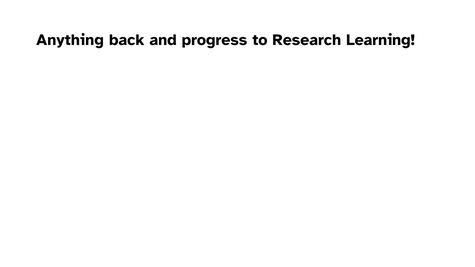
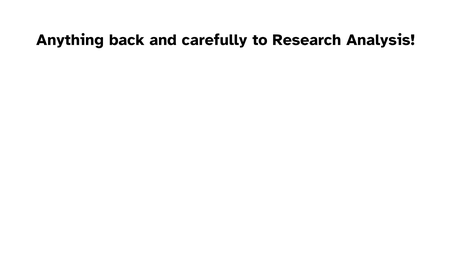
progress: progress -> carefully
Learning: Learning -> Analysis
